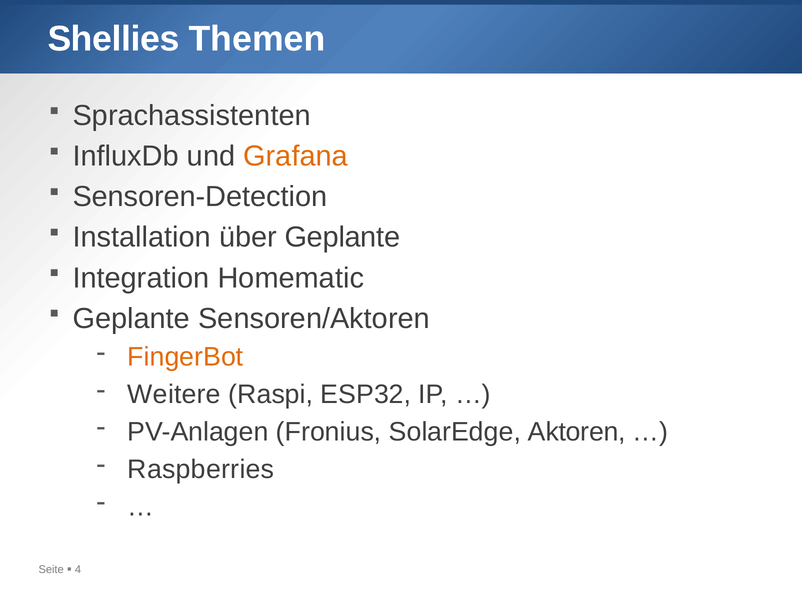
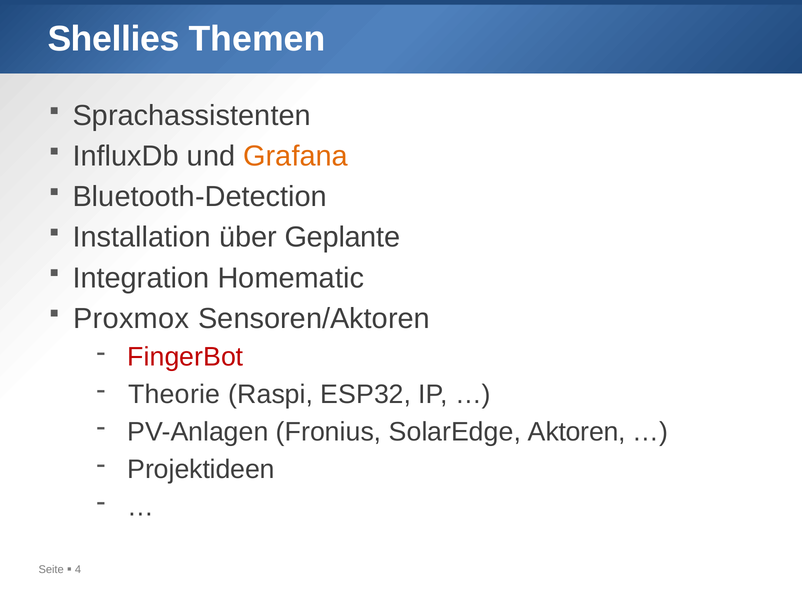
Sensoren-Detection: Sensoren-Detection -> Bluetooth-Detection
Geplante at (131, 318): Geplante -> Proxmox
FingerBot colour: orange -> red
Weitere: Weitere -> Theorie
Raspberries: Raspberries -> Projektideen
